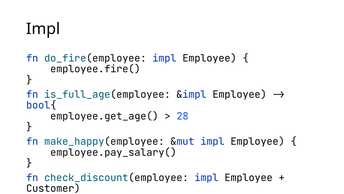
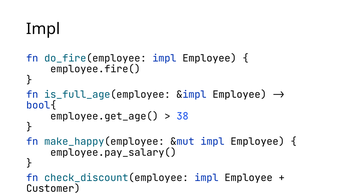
28: 28 -> 38
